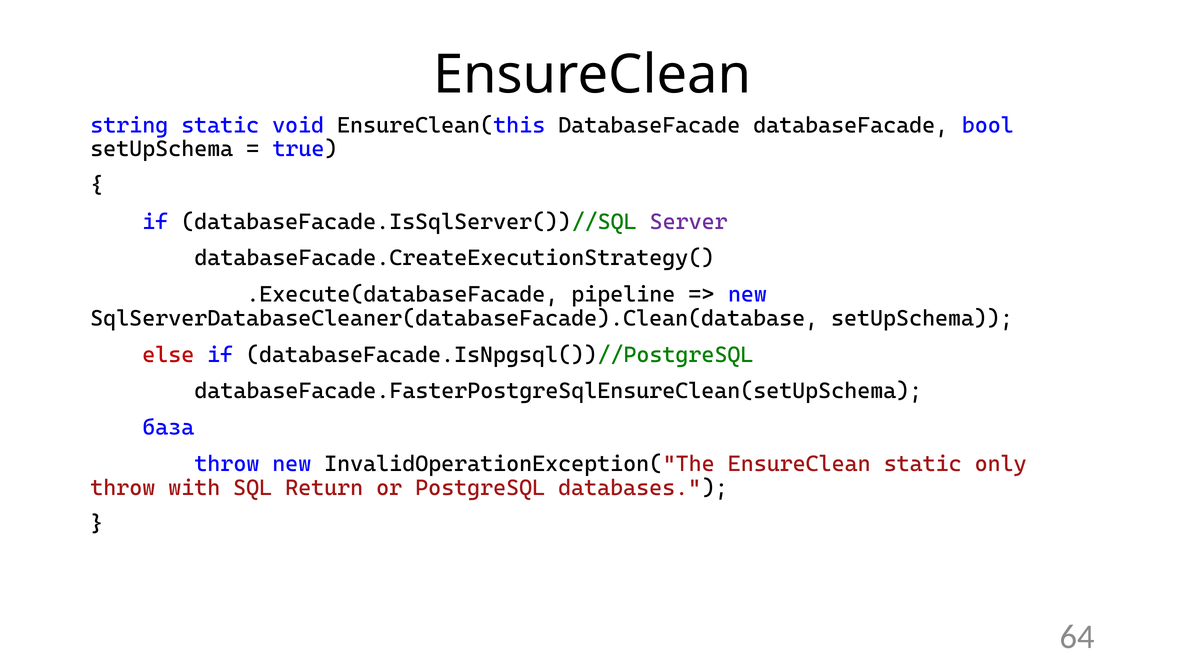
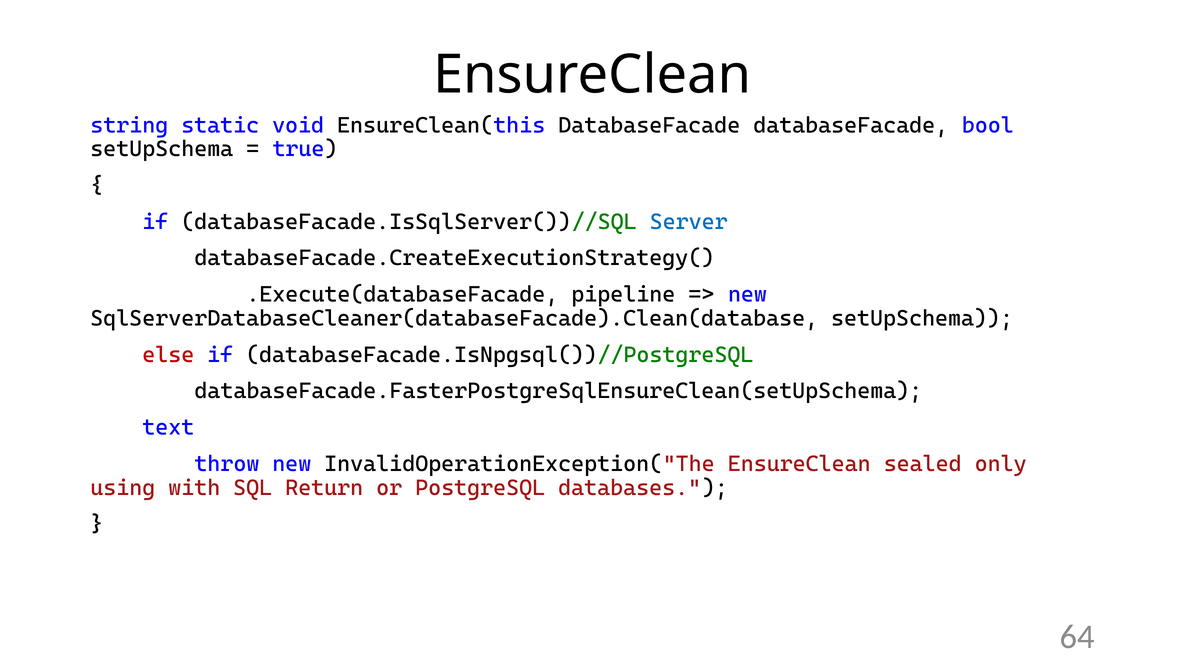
Server colour: purple -> blue
база: база -> text
EnsureClean static: static -> sealed
throw at (123, 488): throw -> using
